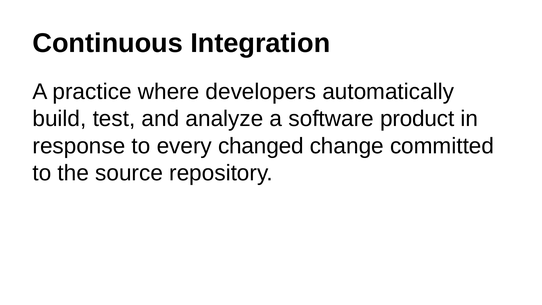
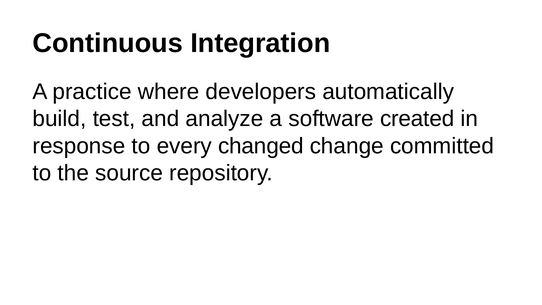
product: product -> created
